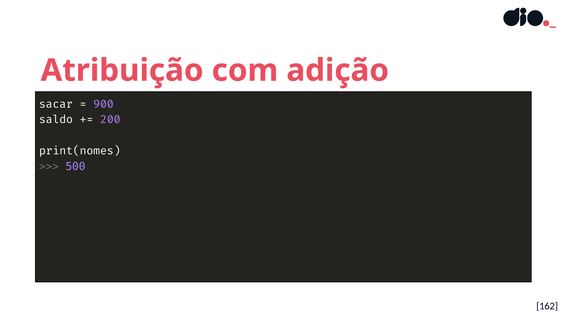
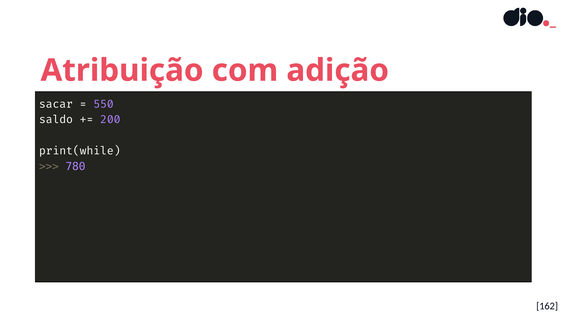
900: 900 -> 550
print(nomes: print(nomes -> print(while
500: 500 -> 780
